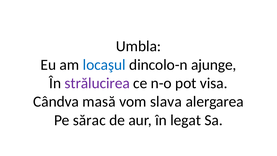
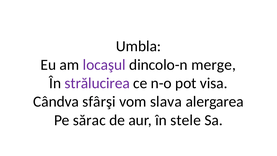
locaşul colour: blue -> purple
ajunge: ajunge -> merge
masă: masă -> sfârşi
legat: legat -> stele
